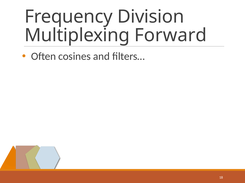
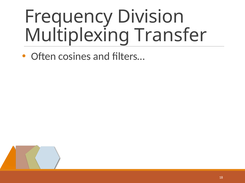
Forward: Forward -> Transfer
